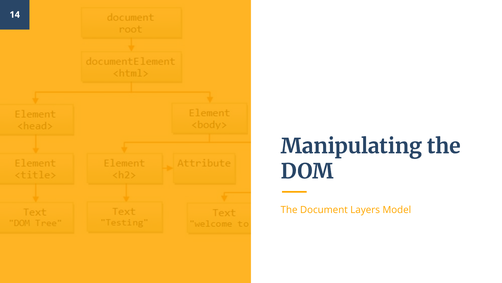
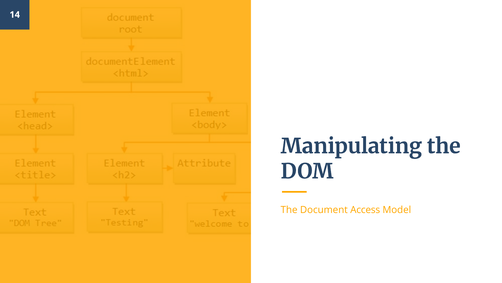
Layers: Layers -> Access
